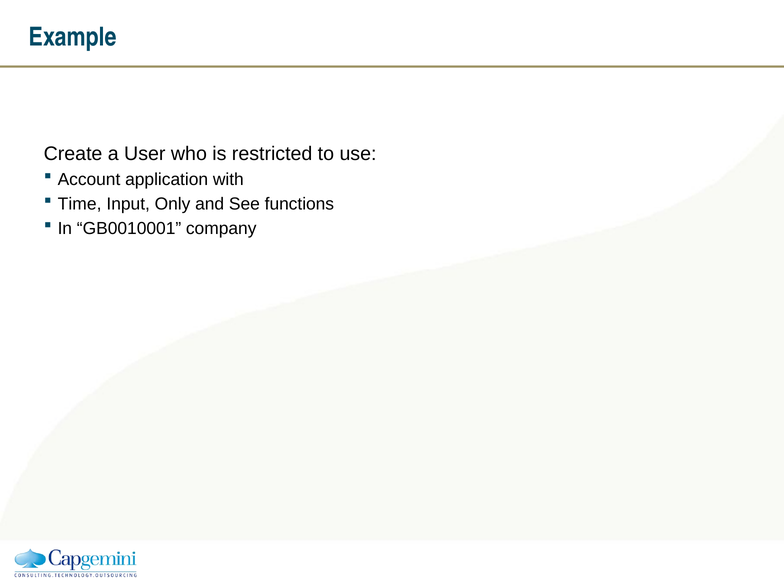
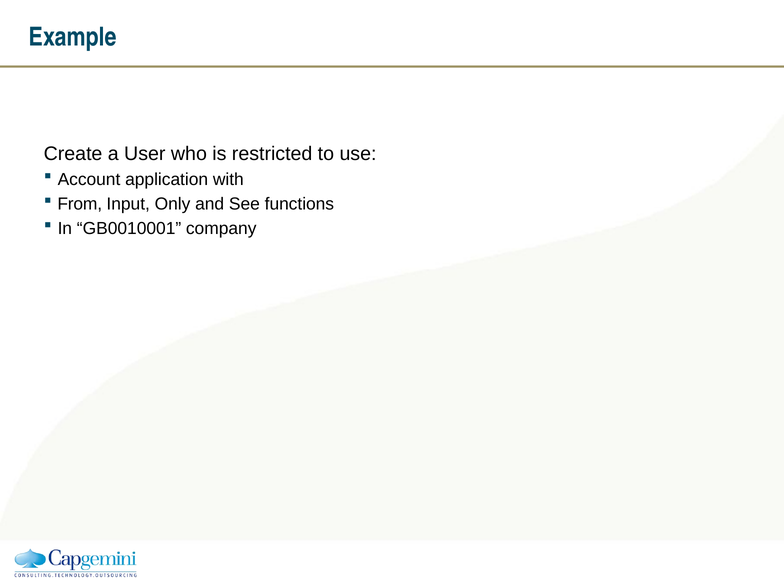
Time: Time -> From
